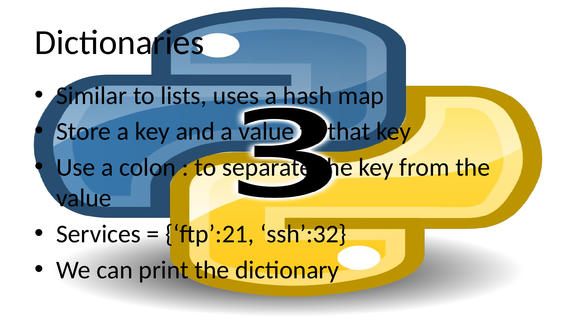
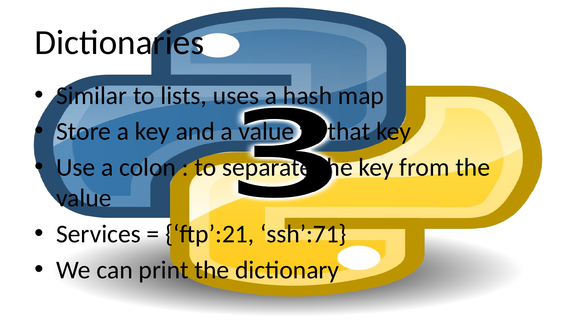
ssh’:32: ssh’:32 -> ssh’:71
